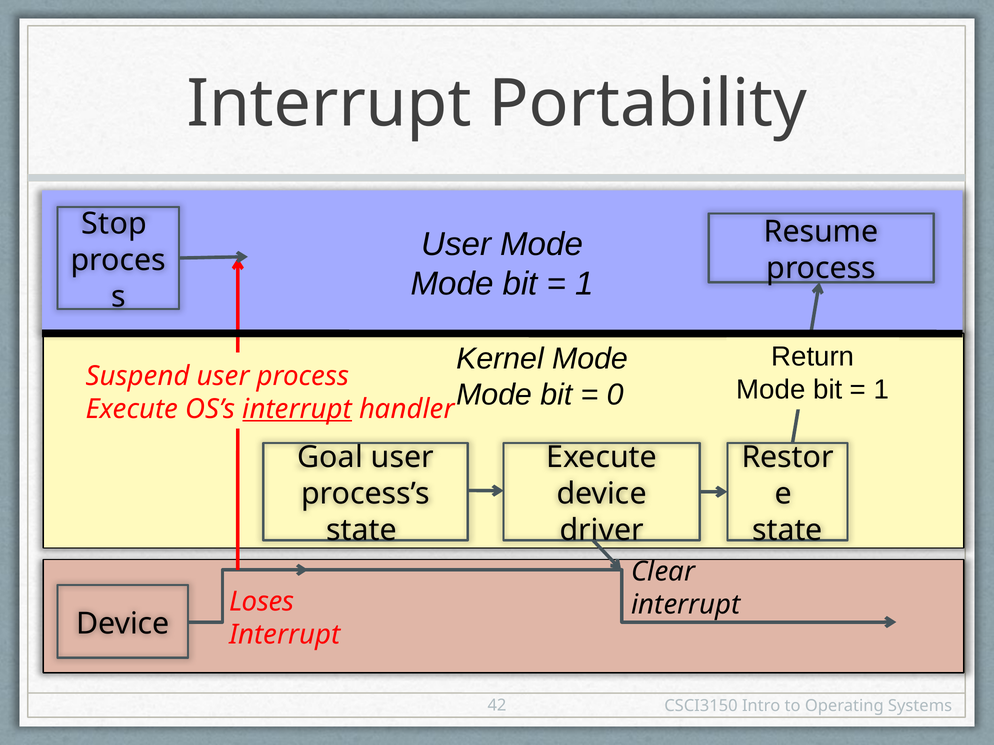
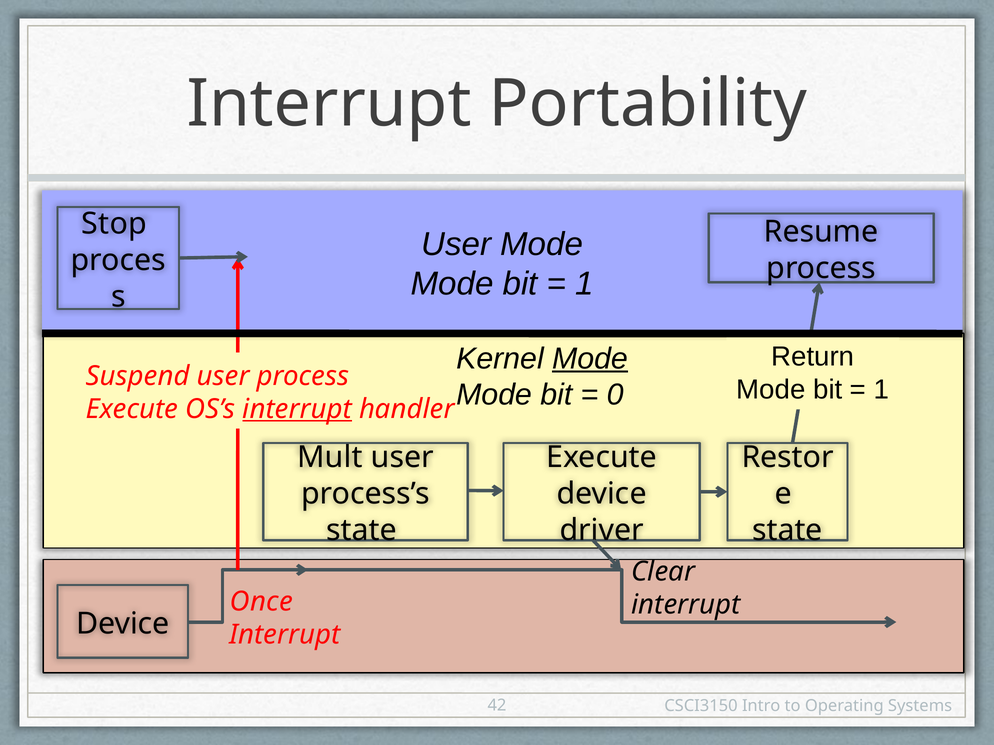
Mode at (590, 359) underline: none -> present
Goal: Goal -> Mult
Loses: Loses -> Once
